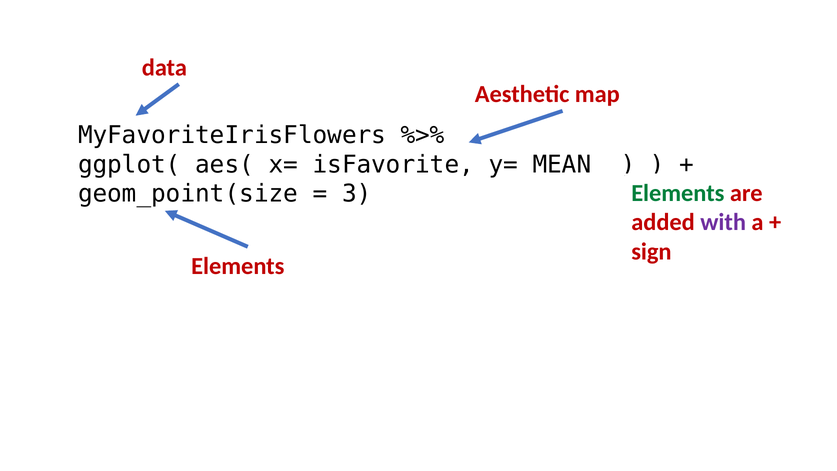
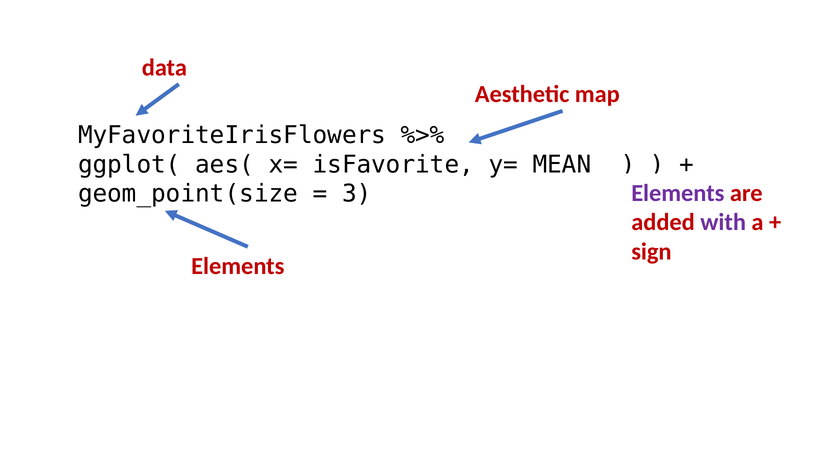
Elements at (678, 193) colour: green -> purple
